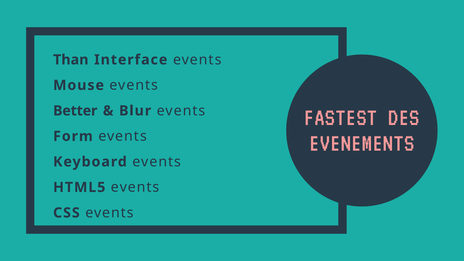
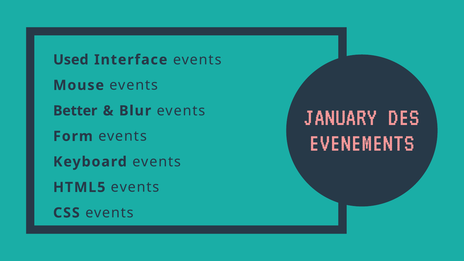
Than: Than -> Used
FASTEST: FASTEST -> JANUARY
